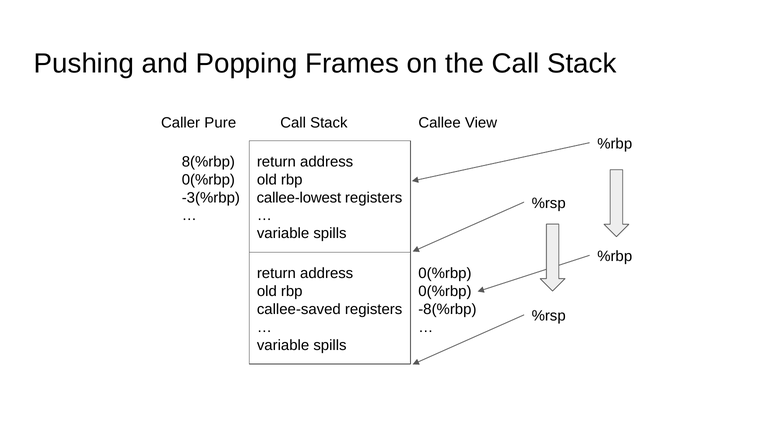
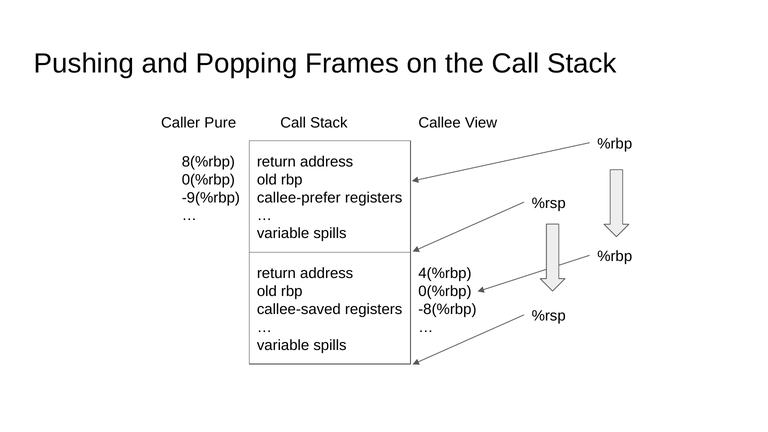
-3(%rbp: -3(%rbp -> -9(%rbp
callee-lowest: callee-lowest -> callee-prefer
0(%rbp at (445, 273): 0(%rbp -> 4(%rbp
